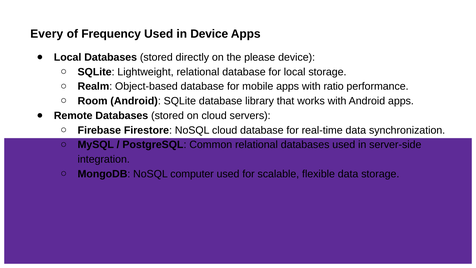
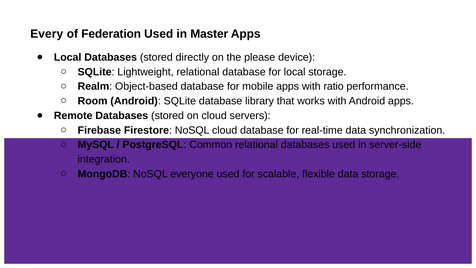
Frequency: Frequency -> Federation
in Device: Device -> Master
computer: computer -> everyone
